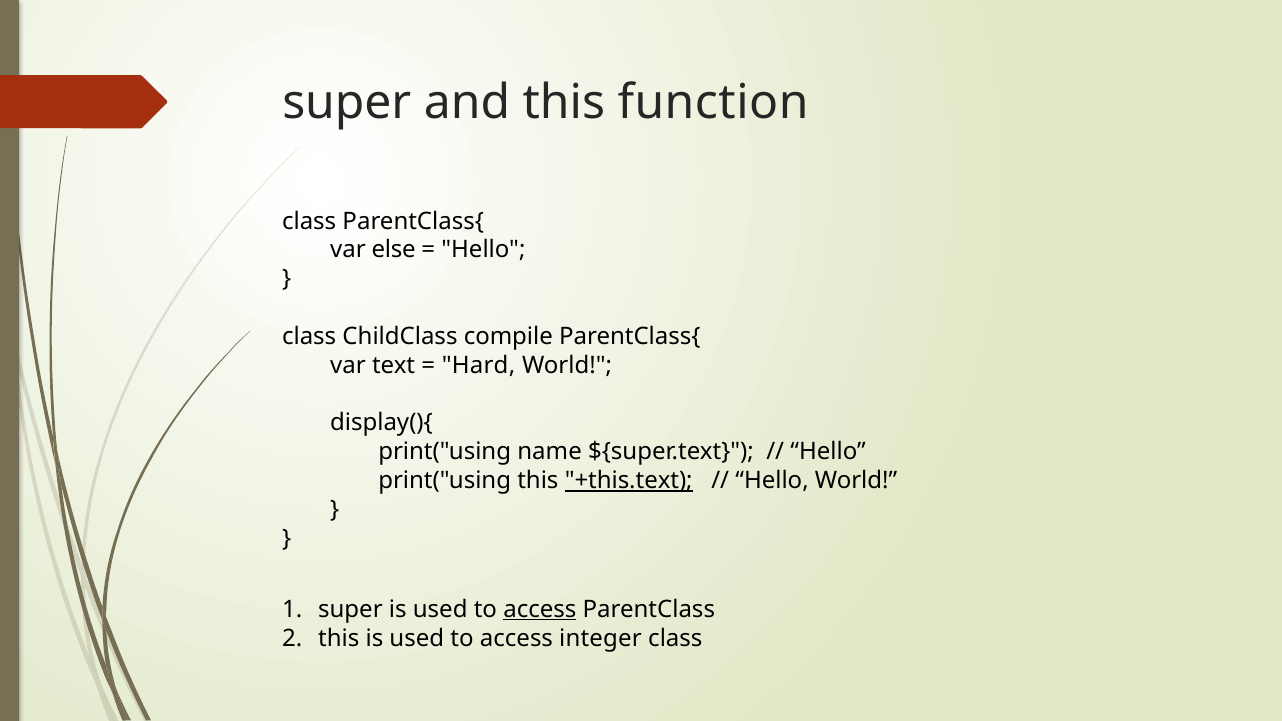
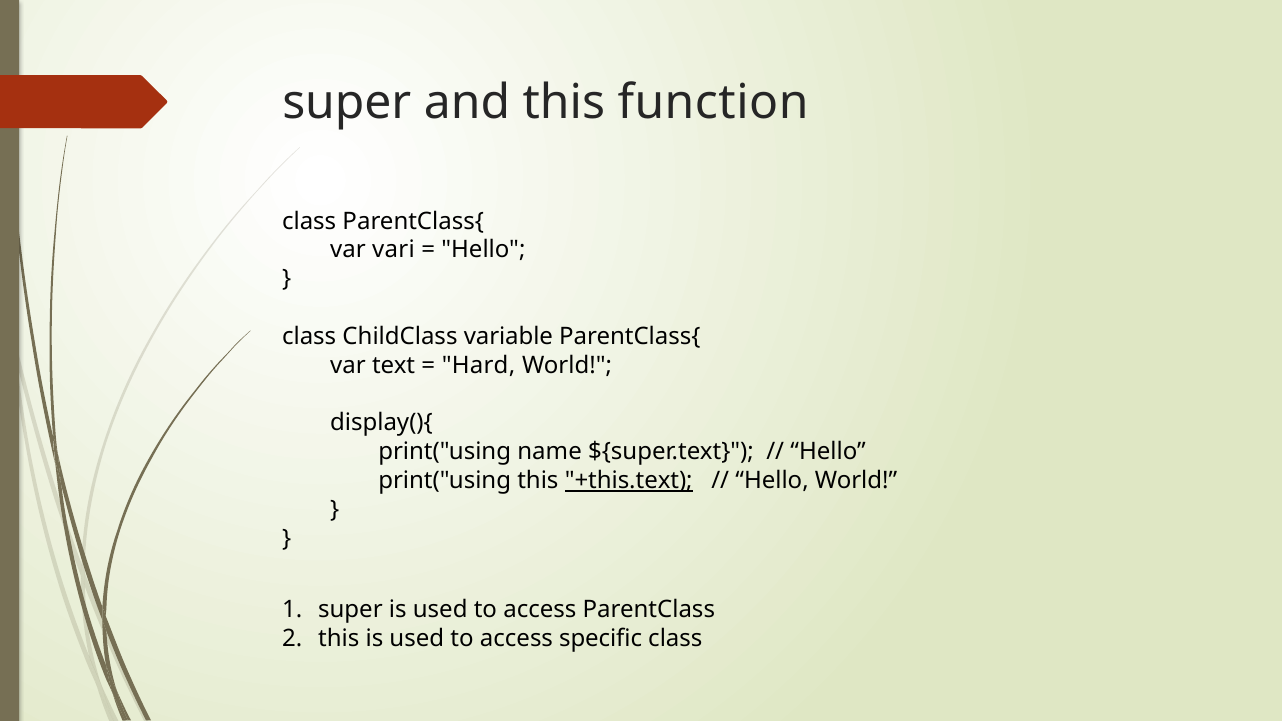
else: else -> vari
compile: compile -> variable
access at (540, 609) underline: present -> none
integer: integer -> specific
